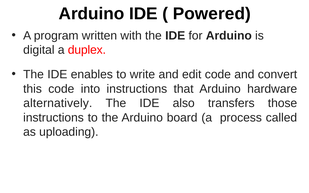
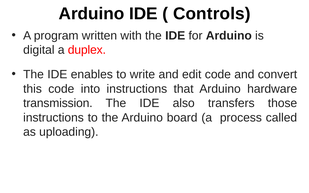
Powered: Powered -> Controls
alternatively: alternatively -> transmission
